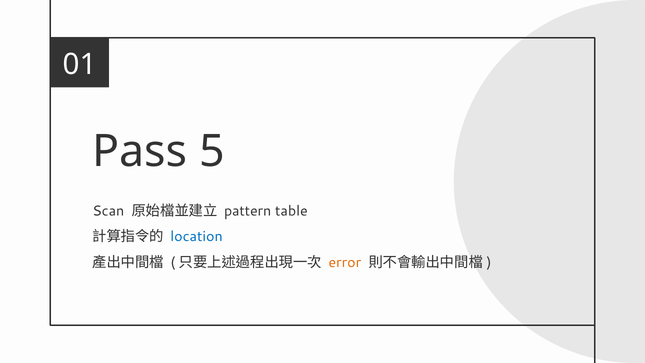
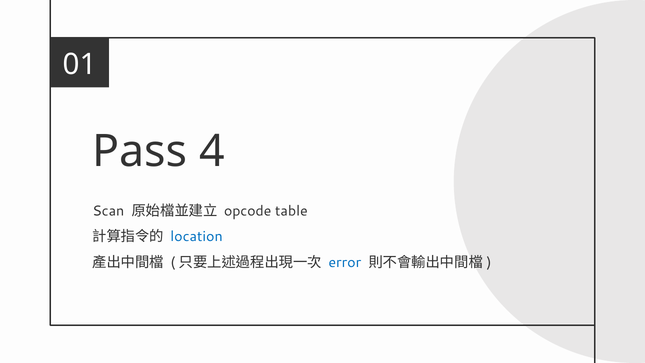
5: 5 -> 4
pattern: pattern -> opcode
error colour: orange -> blue
